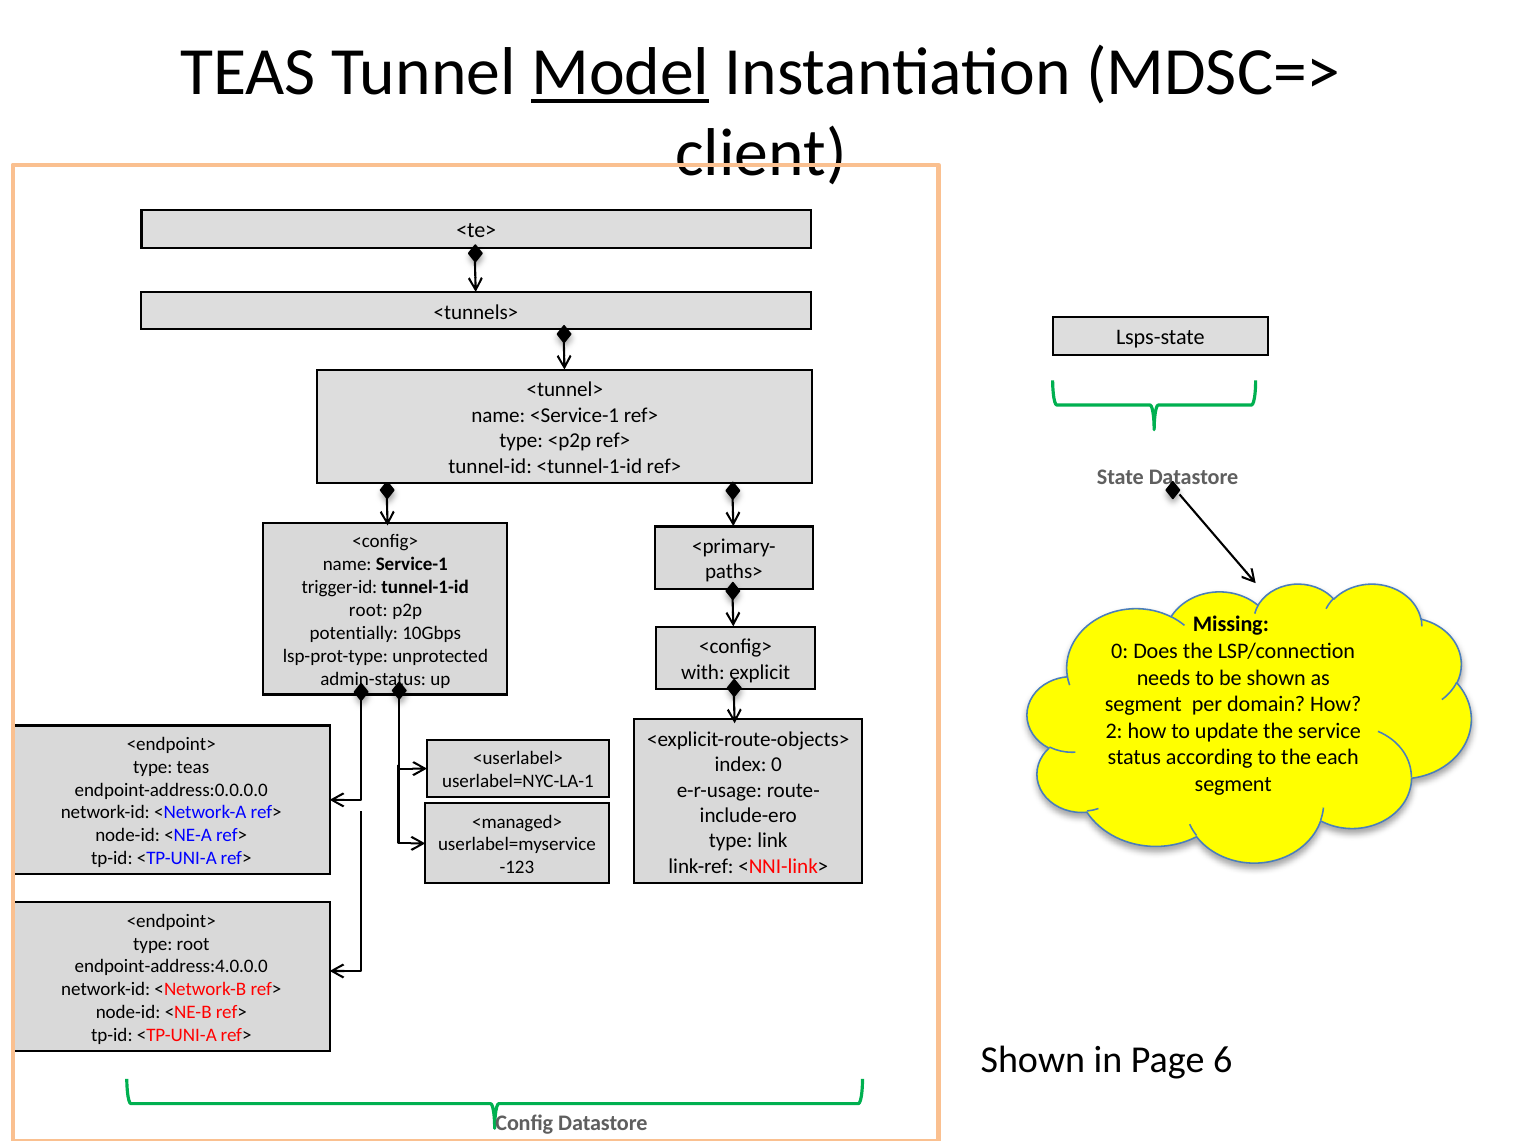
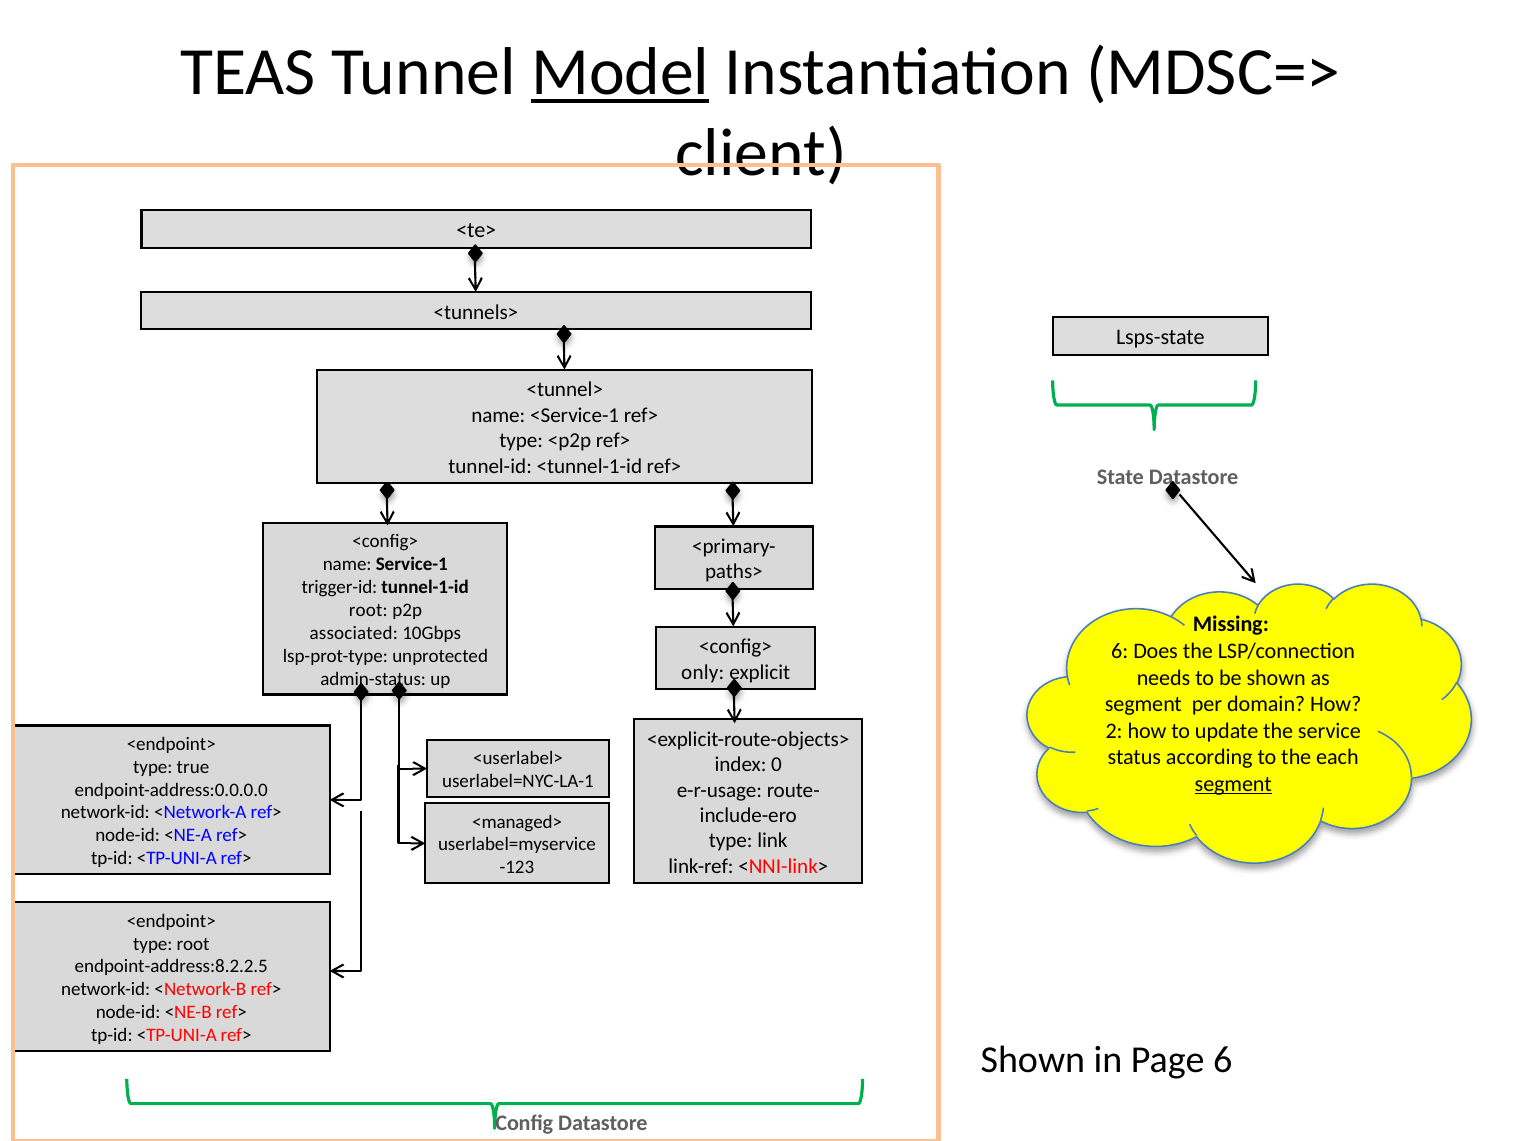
potentially: potentially -> associated
0 at (1120, 652): 0 -> 6
with: with -> only
type teas: teas -> true
segment at (1233, 785) underline: none -> present
endpoint-address:4.0.0.0: endpoint-address:4.0.0.0 -> endpoint-address:8.2.2.5
